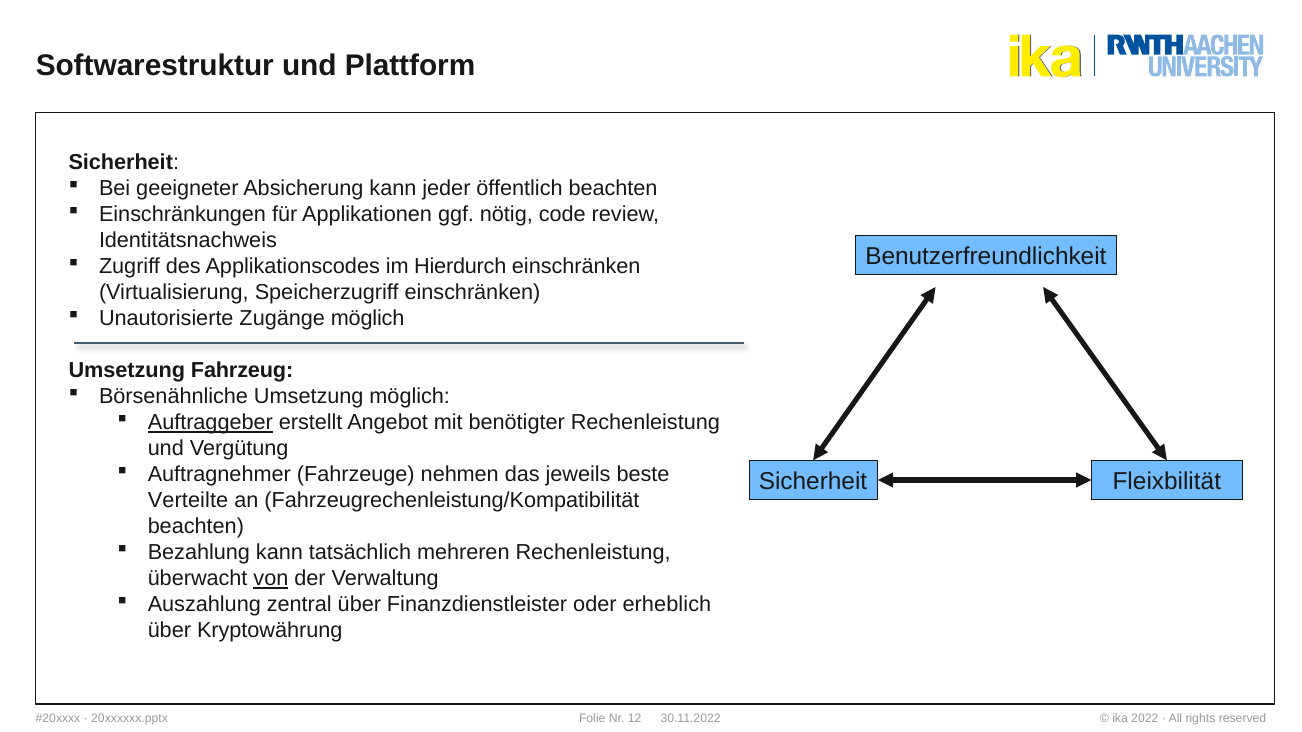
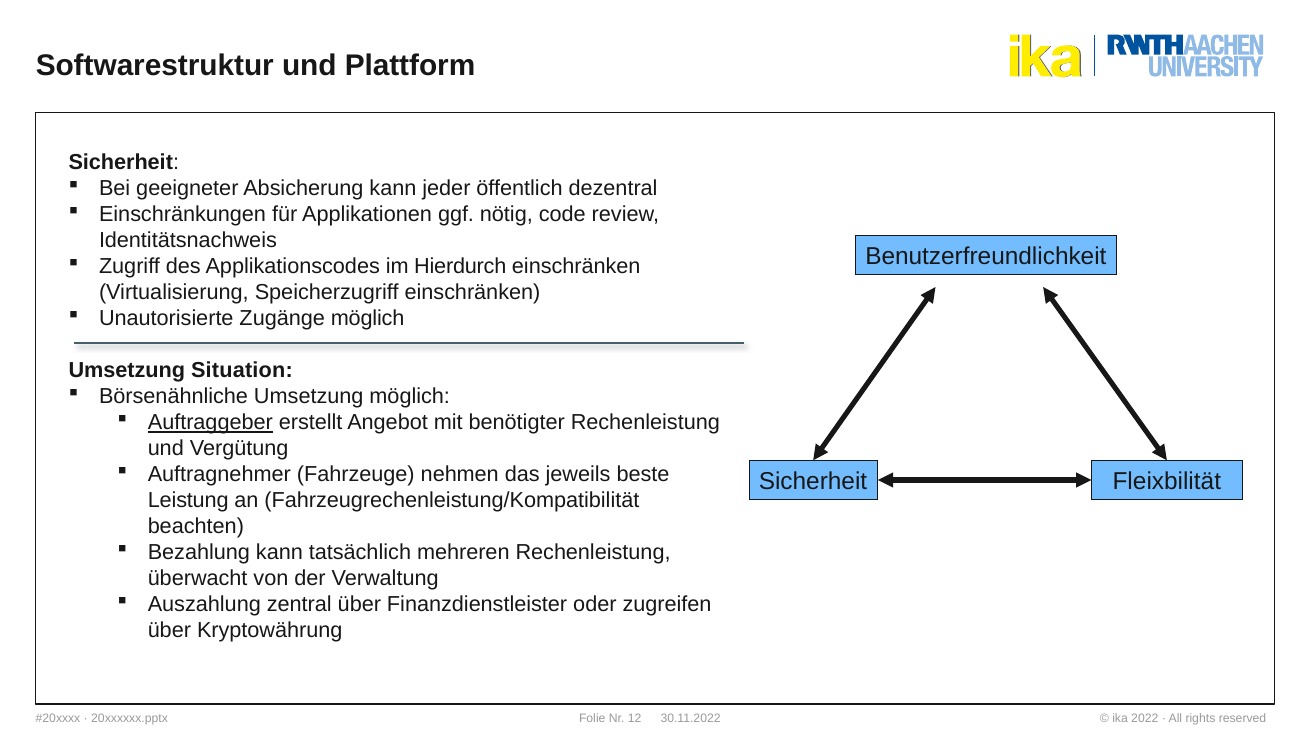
öffentlich beachten: beachten -> dezentral
Fahrzeug: Fahrzeug -> Situation
Verteilte: Verteilte -> Leistung
von underline: present -> none
erheblich: erheblich -> zugreifen
